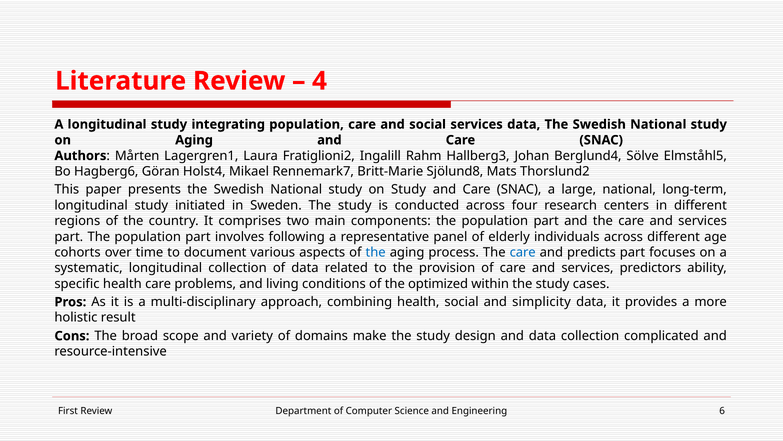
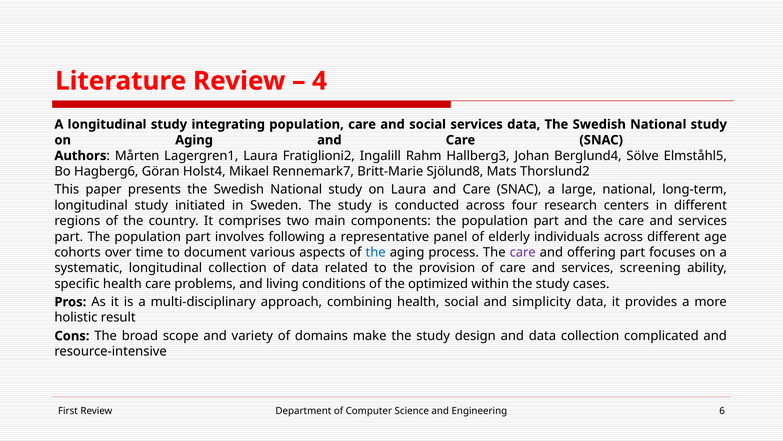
on Study: Study -> Laura
care at (523, 252) colour: blue -> purple
predicts: predicts -> offering
predictors: predictors -> screening
